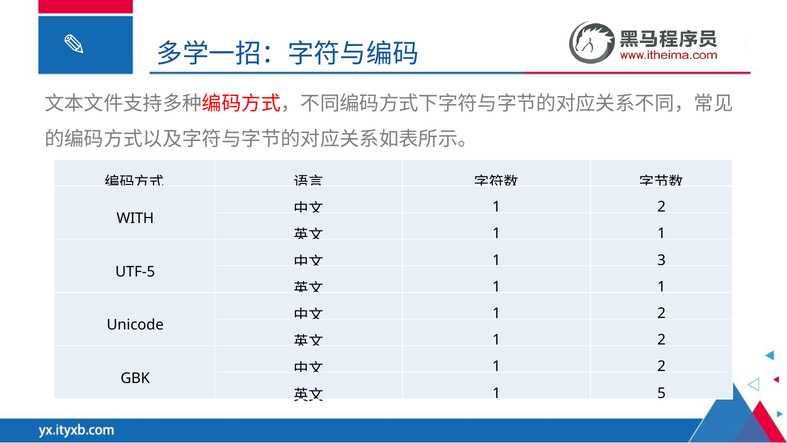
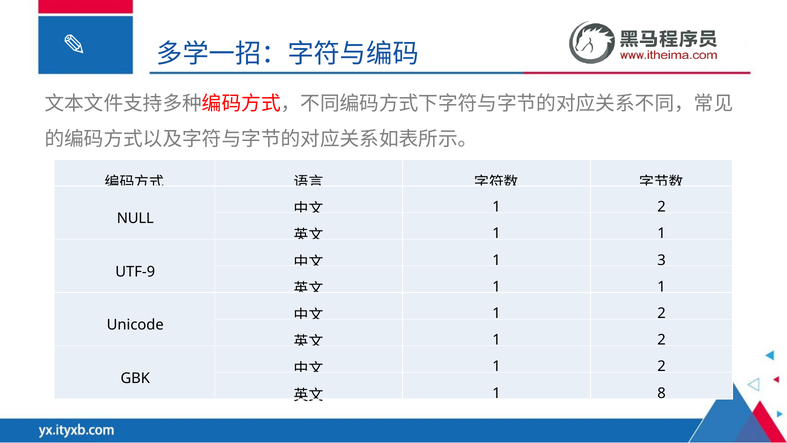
WITH: WITH -> NULL
UTF-5: UTF-5 -> UTF-9
5: 5 -> 8
